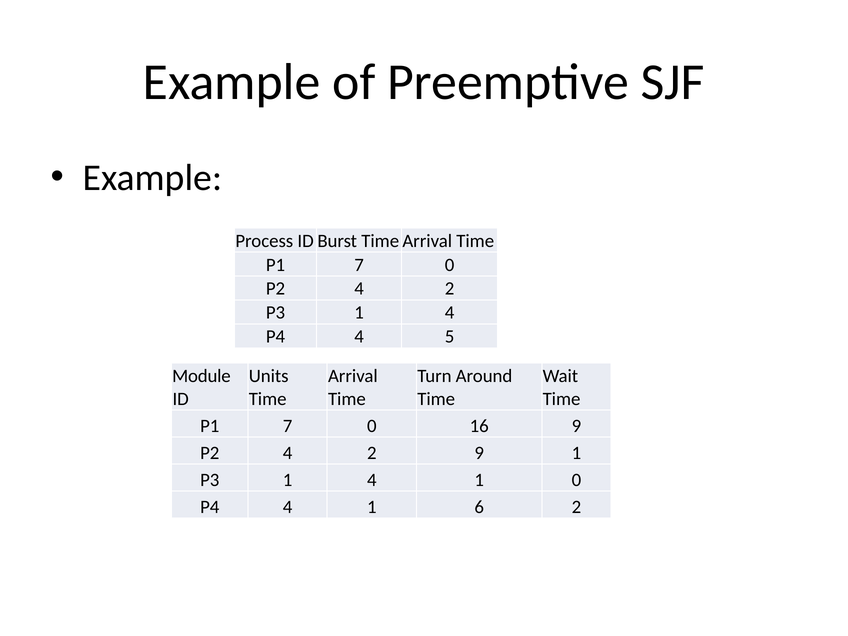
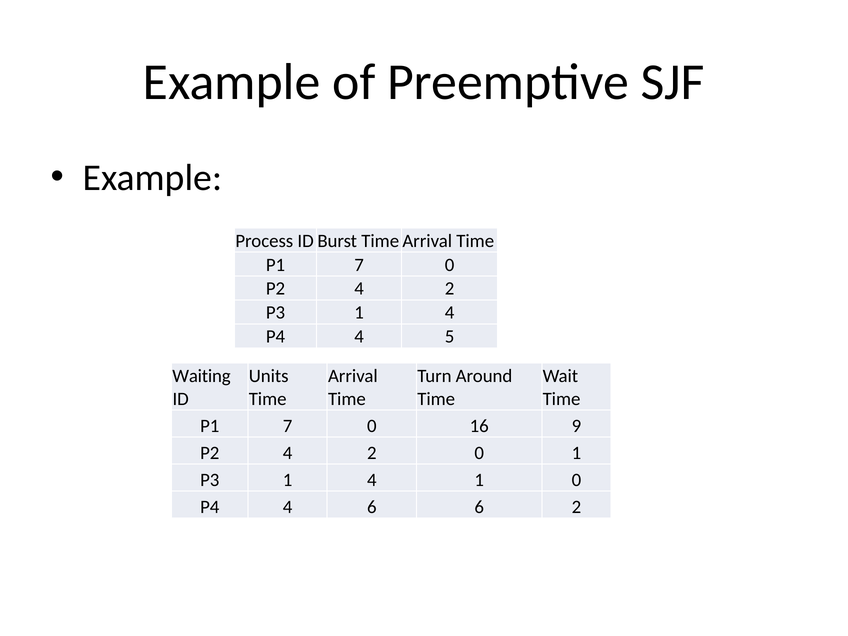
Module: Module -> Waiting
2 9: 9 -> 0
P4 4 1: 1 -> 6
